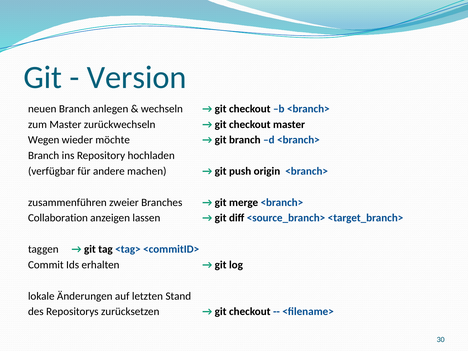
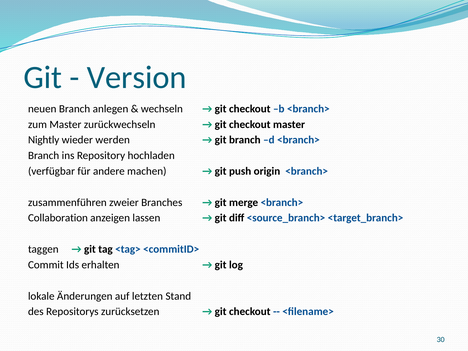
Wegen: Wegen -> Nightly
möchte: möchte -> werden
